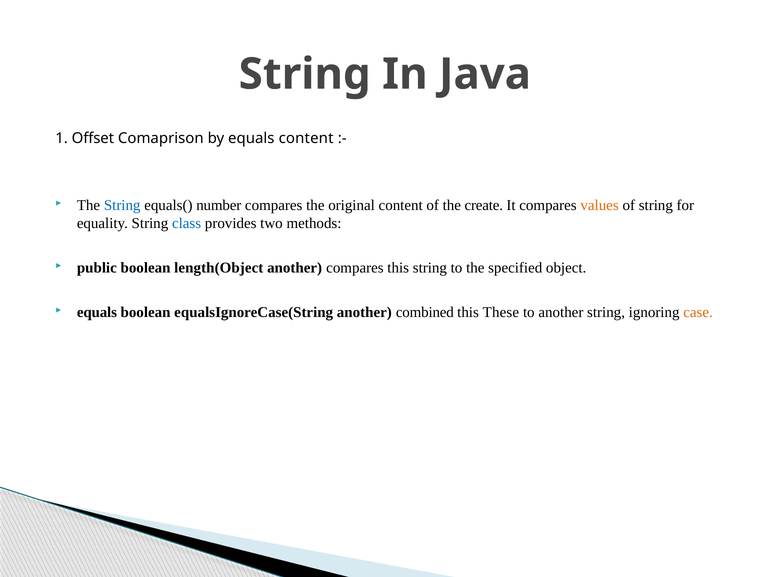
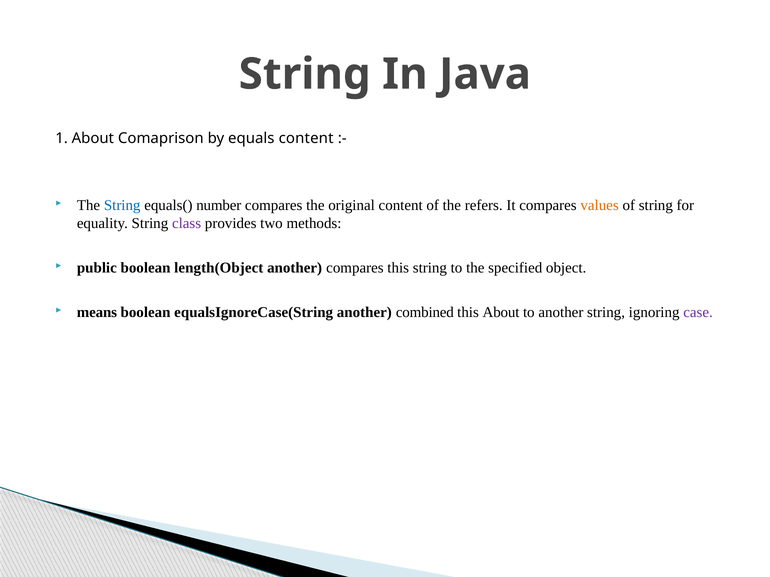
1 Offset: Offset -> About
create: create -> refers
class colour: blue -> purple
equals at (97, 313): equals -> means
this These: These -> About
case colour: orange -> purple
